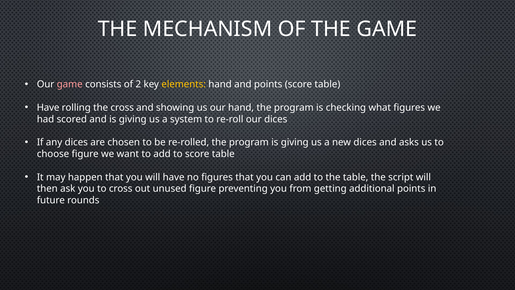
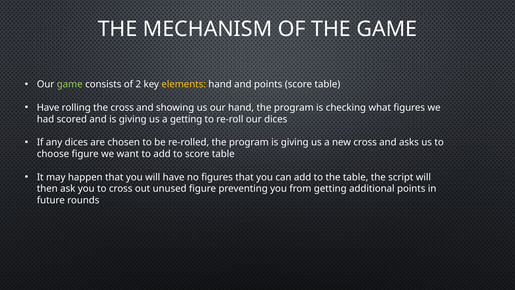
game at (70, 84) colour: pink -> light green
a system: system -> getting
new dices: dices -> cross
